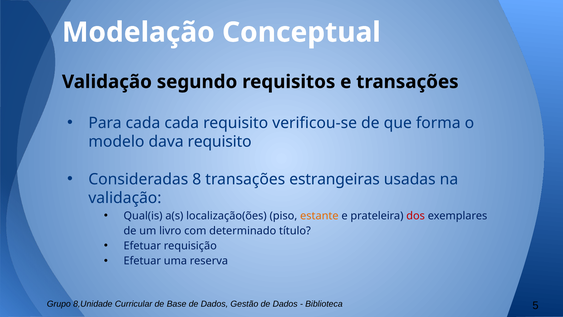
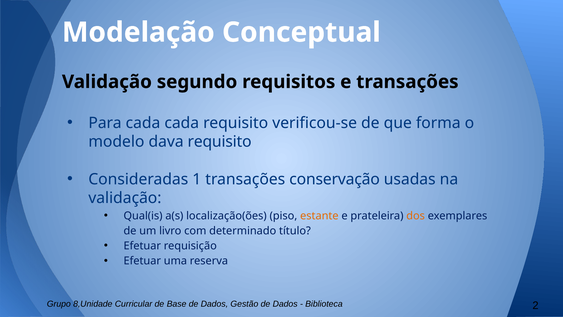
8: 8 -> 1
estrangeiras: estrangeiras -> conservação
dos colour: red -> orange
5: 5 -> 2
